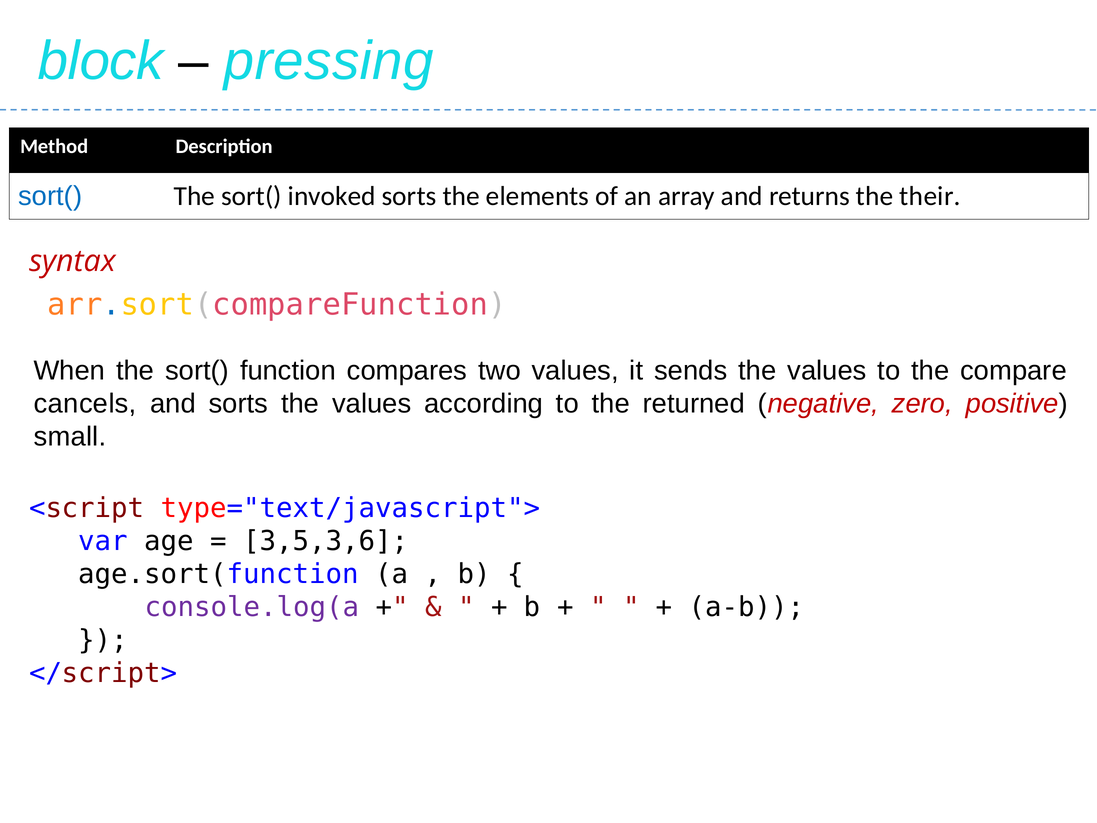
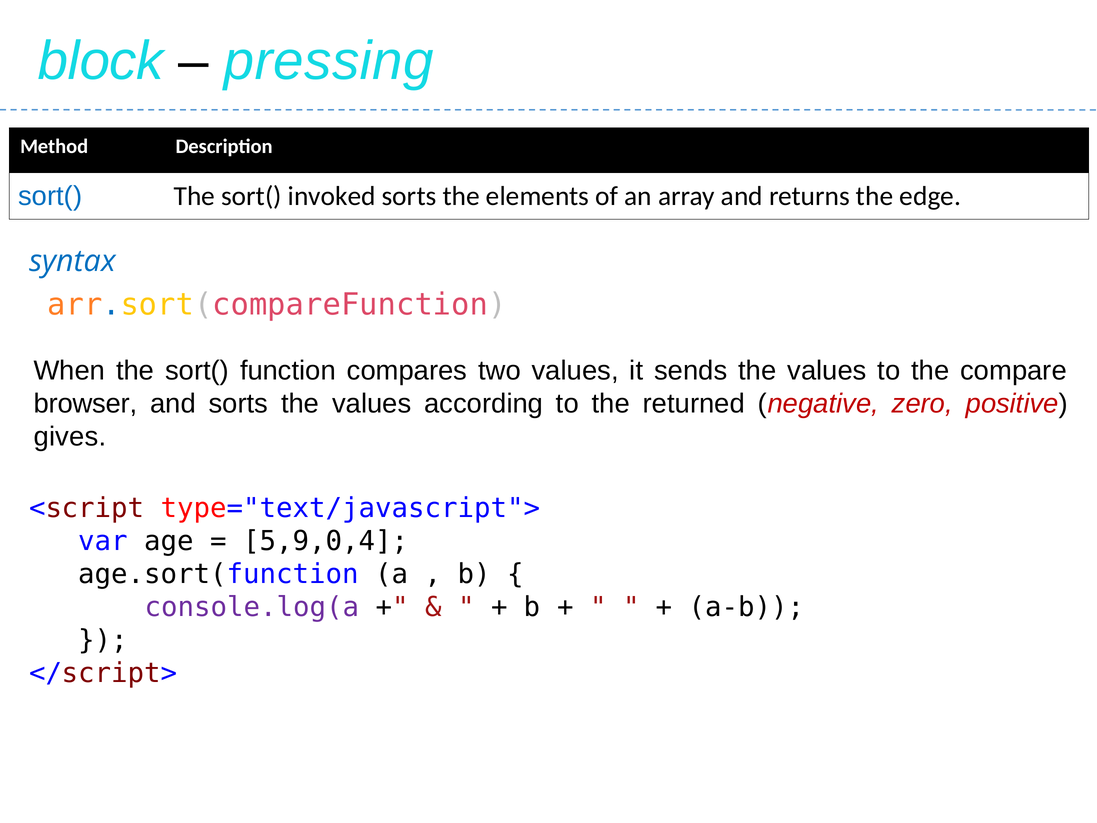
their: their -> edge
syntax colour: red -> blue
cancels: cancels -> browser
small: small -> gives
3,5,3,6: 3,5,3,6 -> 5,9,0,4
